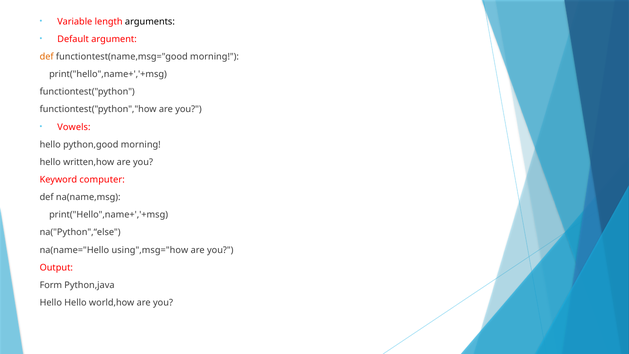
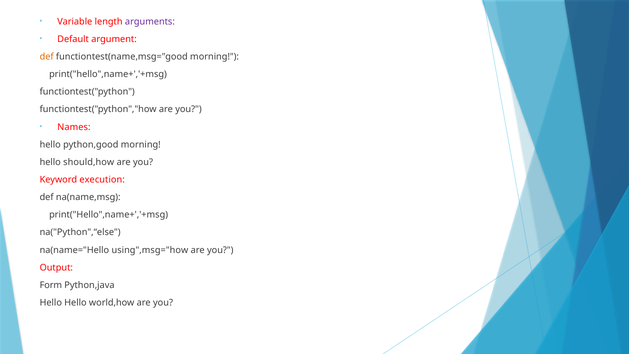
arguments colour: black -> purple
Vowels: Vowels -> Names
written,how: written,how -> should,how
computer: computer -> execution
